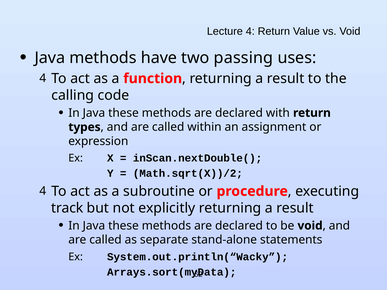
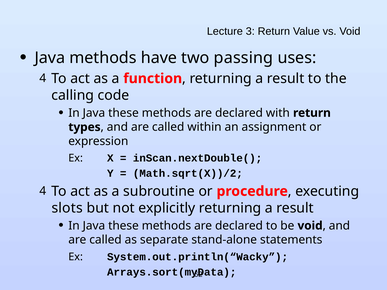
Lecture 4: 4 -> 3
track: track -> slots
